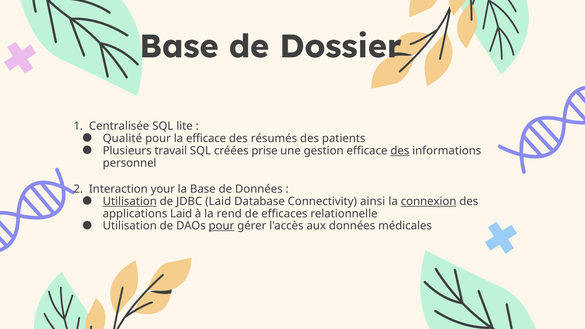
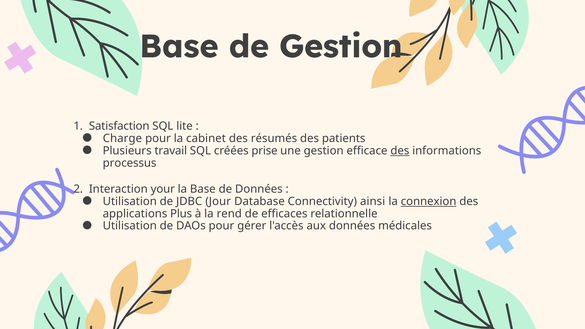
de Dossier: Dossier -> Gestion
Centralisée: Centralisée -> Satisfaction
Qualité: Qualité -> Charge
la efficace: efficace -> cabinet
personnel: personnel -> processus
Utilisation at (130, 201) underline: present -> none
JDBC Laid: Laid -> Jour
applications Laid: Laid -> Plus
pour at (221, 226) underline: present -> none
